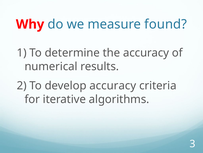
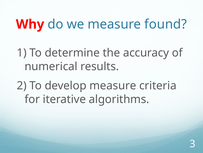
develop accuracy: accuracy -> measure
